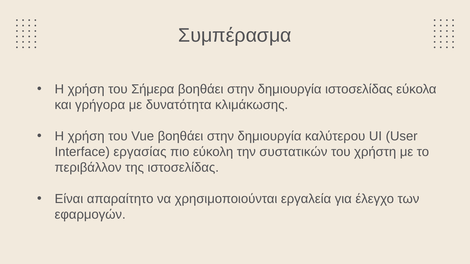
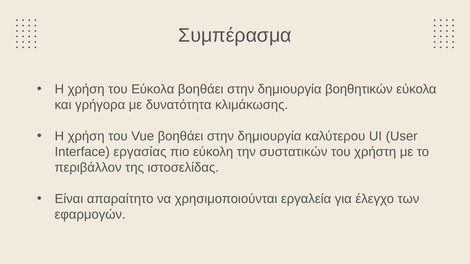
του Σήμερα: Σήμερα -> Εύκολα
δημιουργία ιστοσελίδας: ιστοσελίδας -> βοηθητικών
